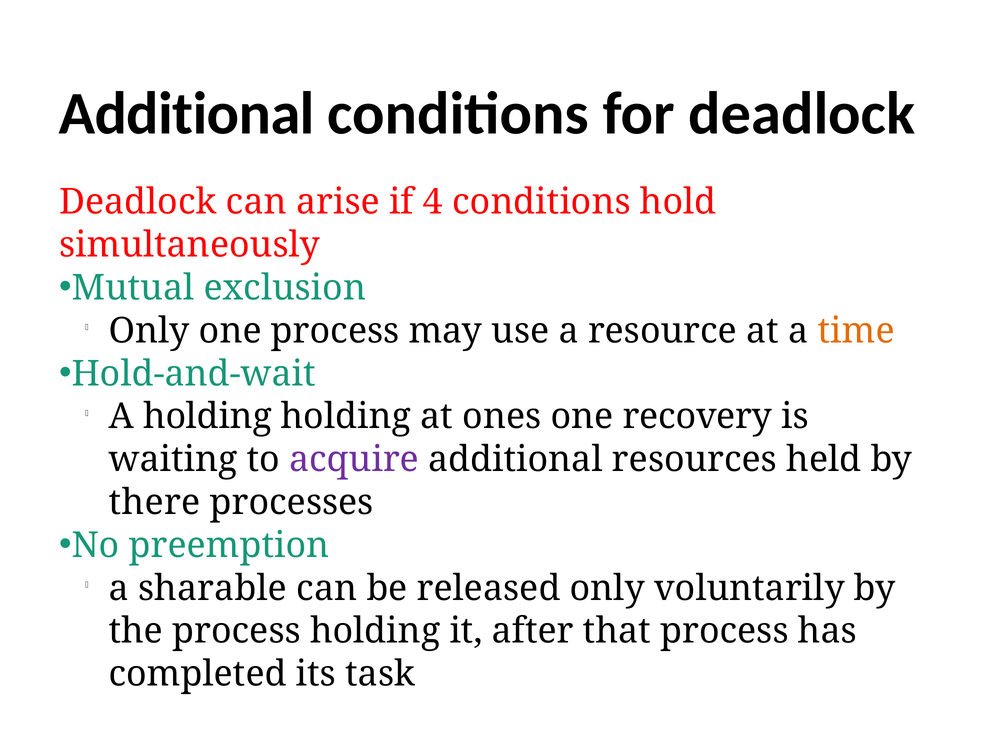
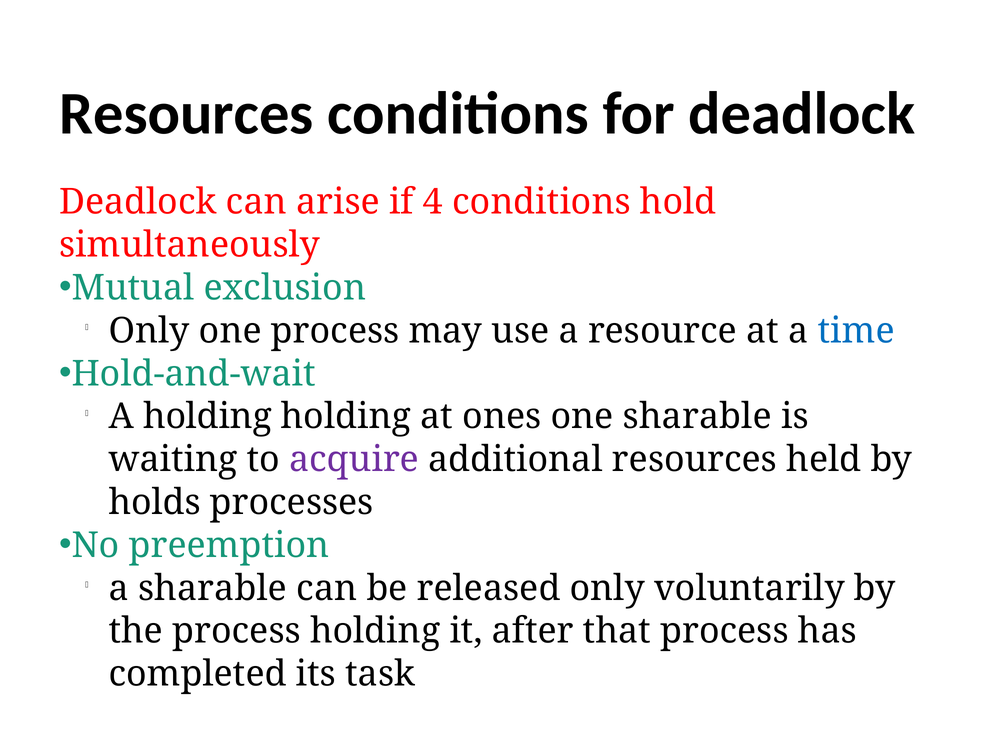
Additional at (187, 113): Additional -> Resources
time colour: orange -> blue
one recovery: recovery -> sharable
there: there -> holds
